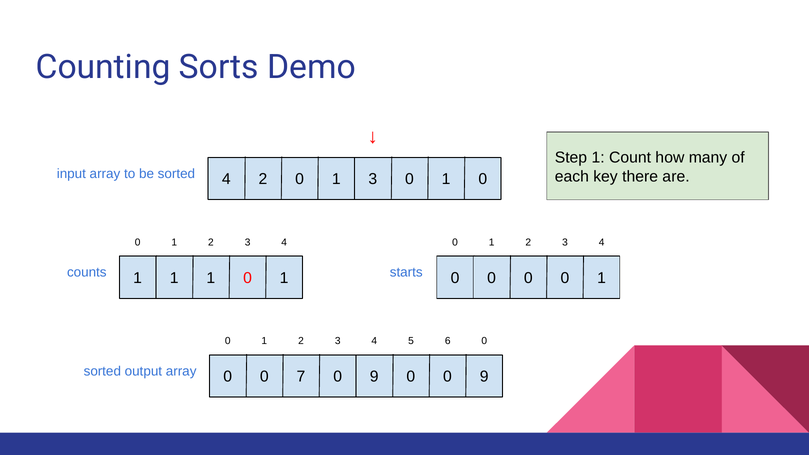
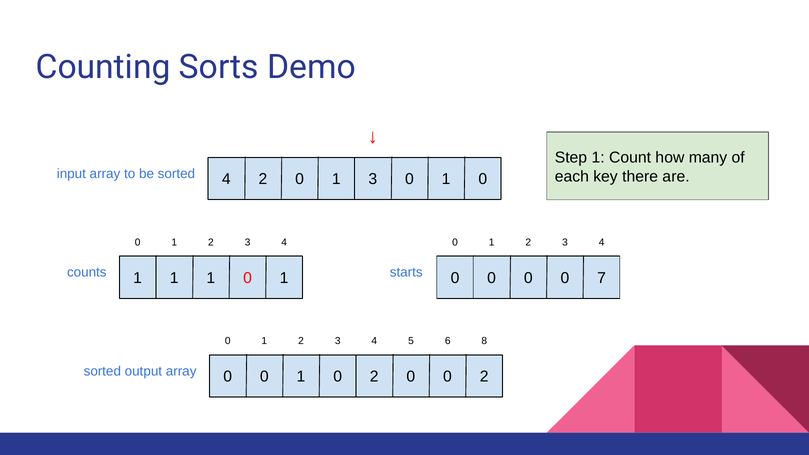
0 0 1: 1 -> 7
6 0: 0 -> 8
7 at (301, 377): 7 -> 1
9 at (374, 377): 9 -> 2
0 0 9: 9 -> 2
